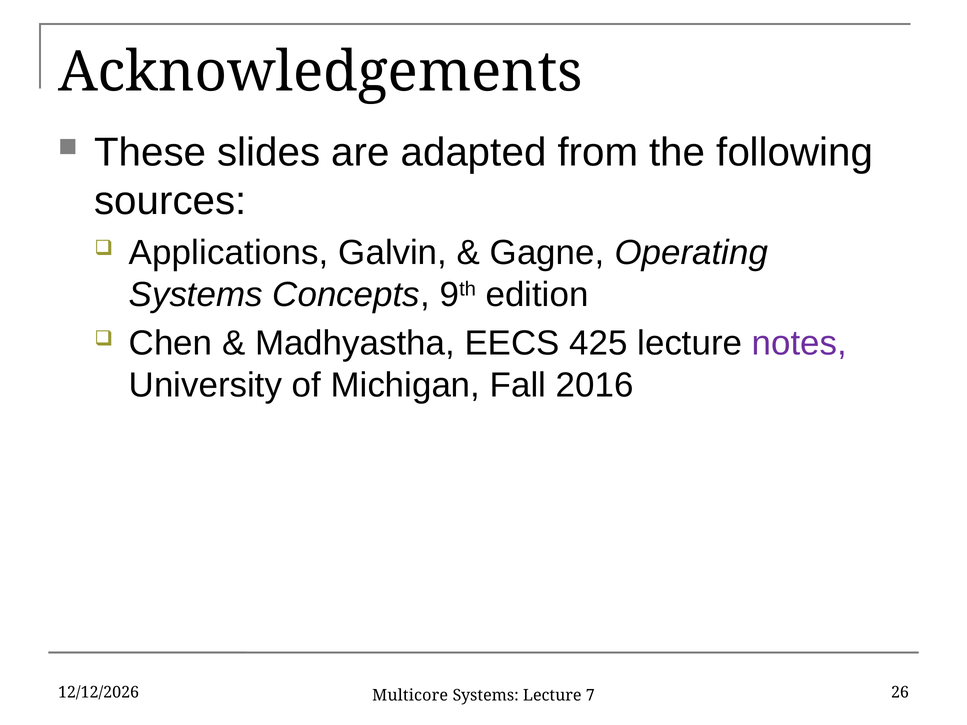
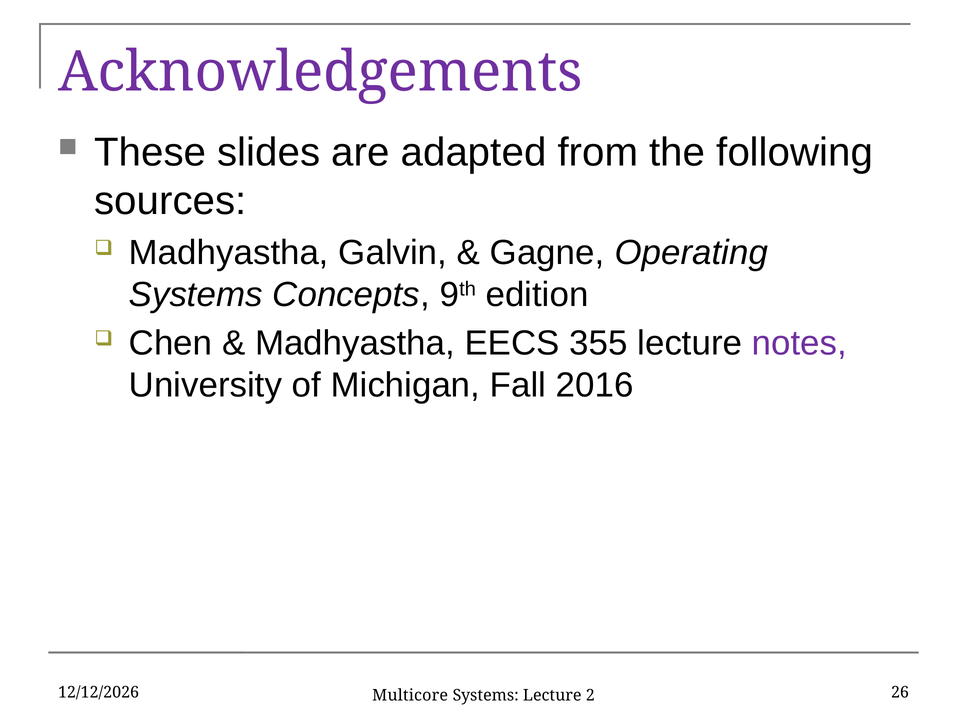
Acknowledgements colour: black -> purple
Applications at (229, 253): Applications -> Madhyastha
425: 425 -> 355
7: 7 -> 2
